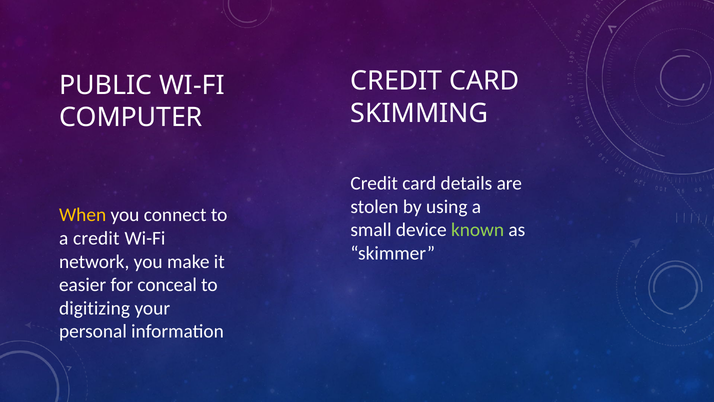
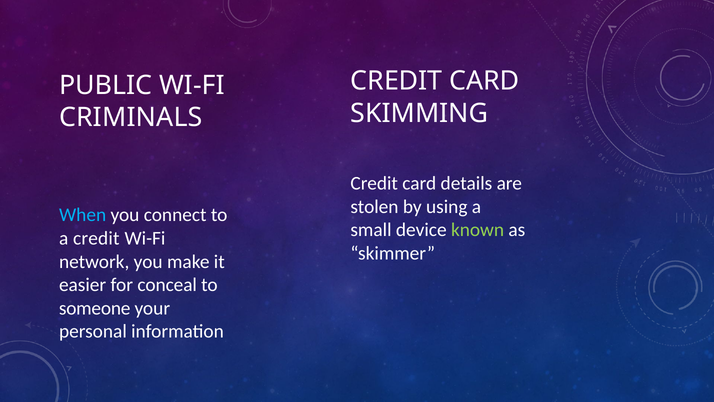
COMPUTER: COMPUTER -> CRIMINALS
When colour: yellow -> light blue
digitizing: digitizing -> someone
